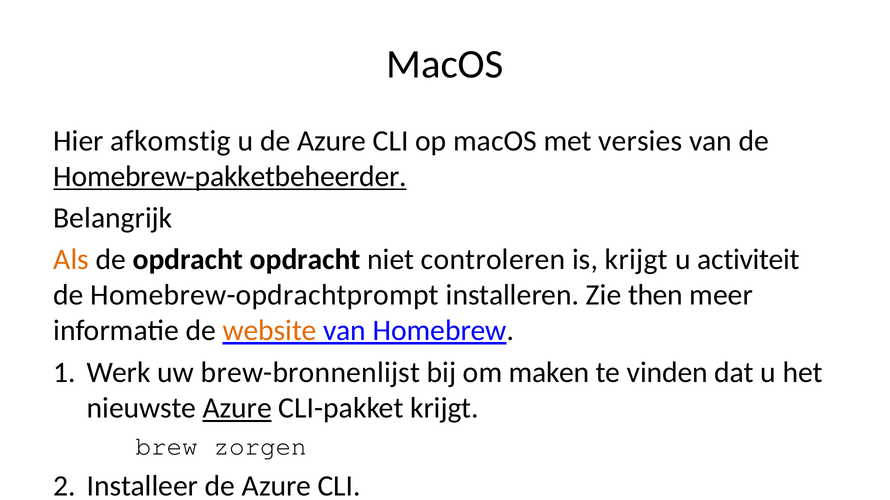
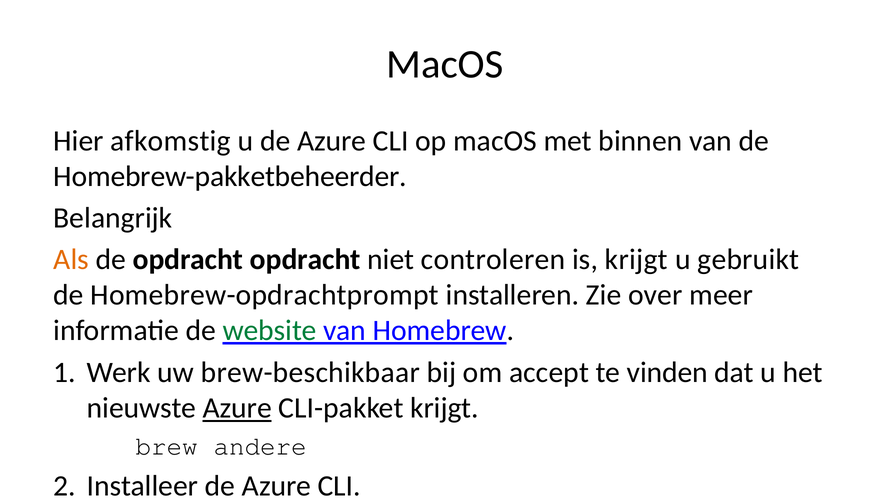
versies: versies -> binnen
Homebrew-pakketbeheerder underline: present -> none
activiteit: activiteit -> gebruikt
then: then -> over
website colour: orange -> green
brew-bronnenlijst: brew-bronnenlijst -> brew-beschikbaar
maken: maken -> accept
zorgen: zorgen -> andere
